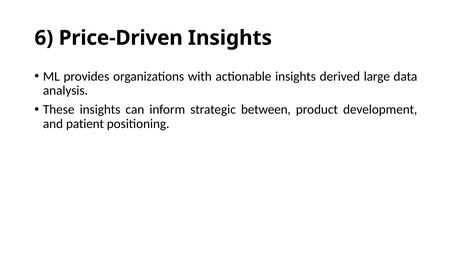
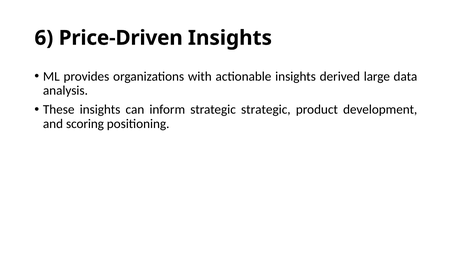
strategic between: between -> strategic
patient: patient -> scoring
